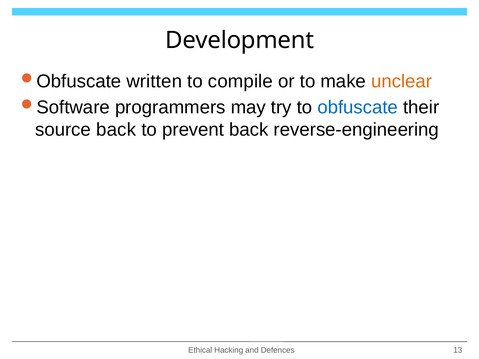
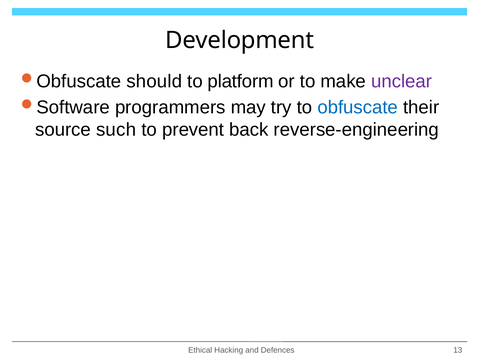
written: written -> should
compile: compile -> platform
unclear colour: orange -> purple
source back: back -> such
